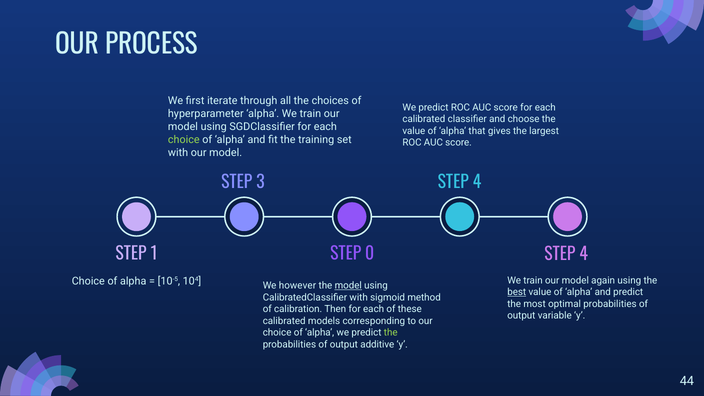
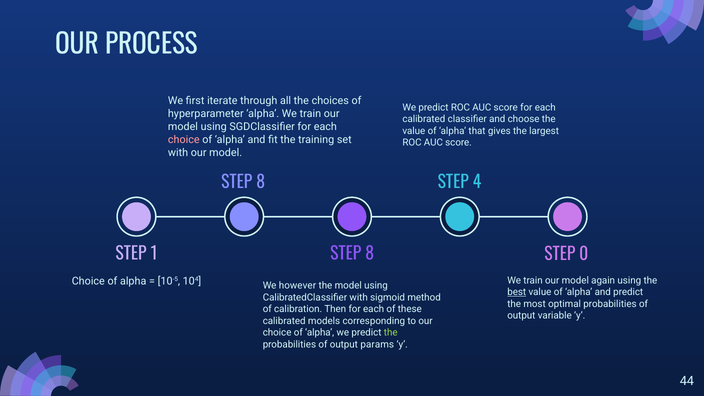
choice at (184, 140) colour: light green -> pink
3 at (261, 182): 3 -> 8
1 STEP 0: 0 -> 8
4 at (584, 255): 4 -> 0
model at (348, 286) underline: present -> none
additive: additive -> params
